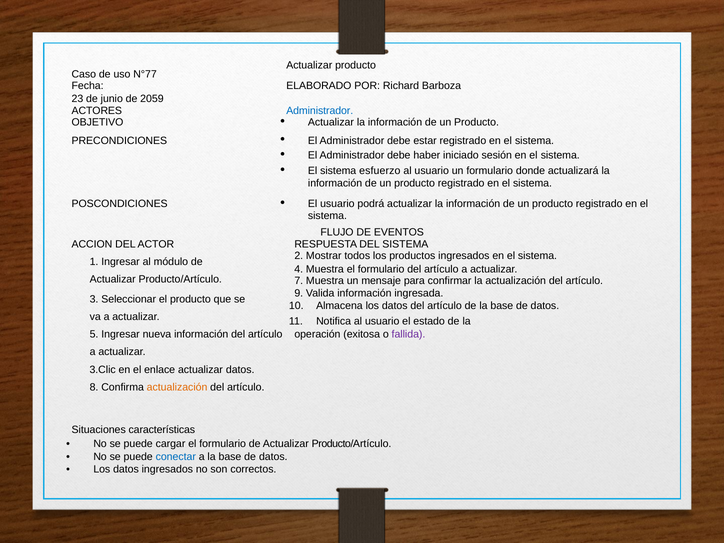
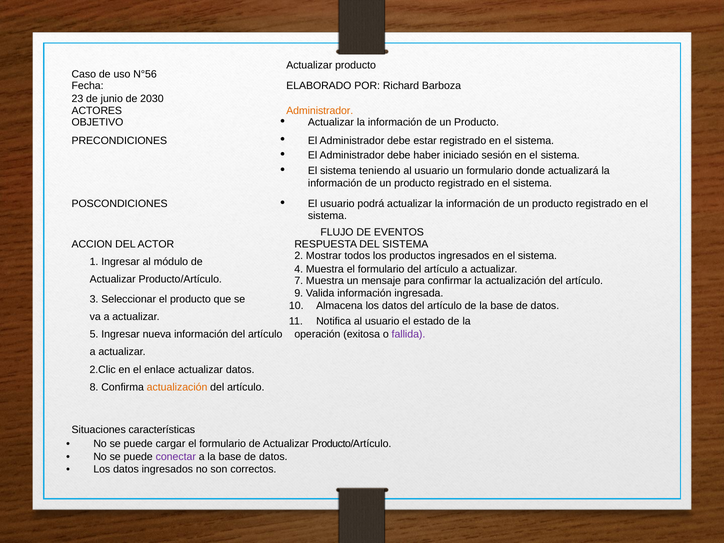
N°77: N°77 -> N°56
2059: 2059 -> 2030
Administrador at (320, 111) colour: blue -> orange
esfuerzo: esfuerzo -> teniendo
3.Clic: 3.Clic -> 2.Clic
conectar colour: blue -> purple
